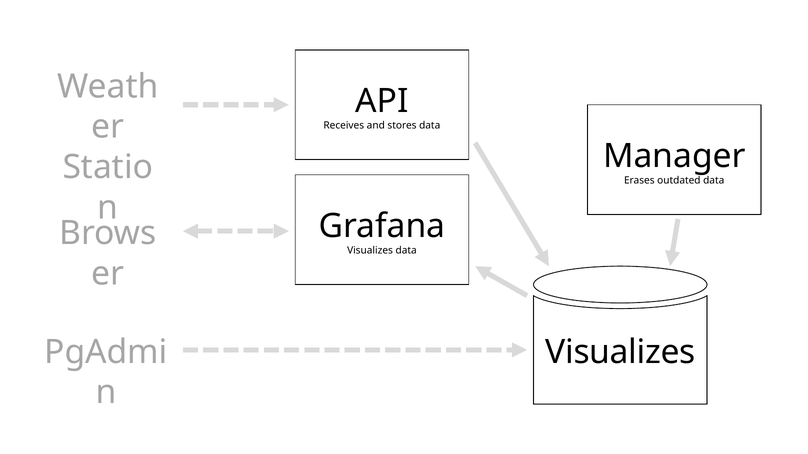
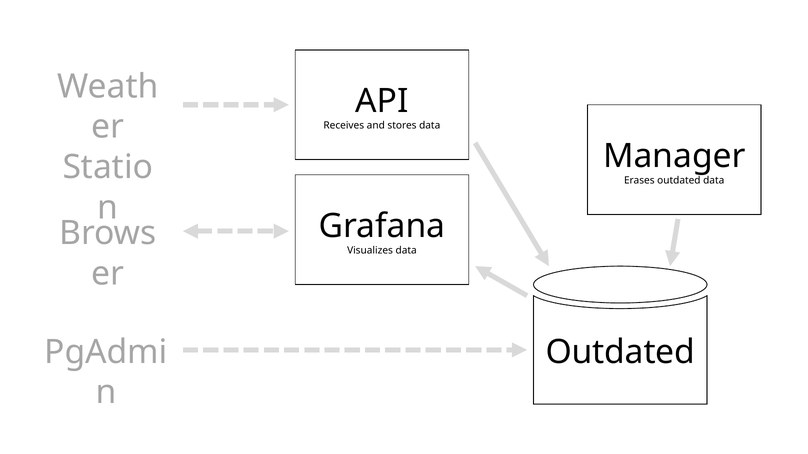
Visualizes at (620, 353): Visualizes -> Outdated
